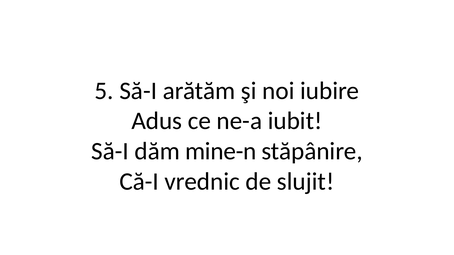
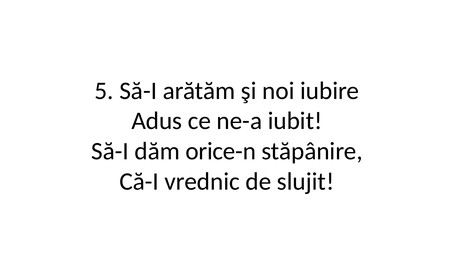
mine-n: mine-n -> orice-n
